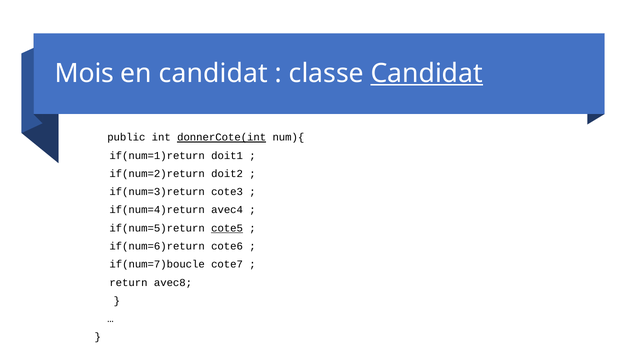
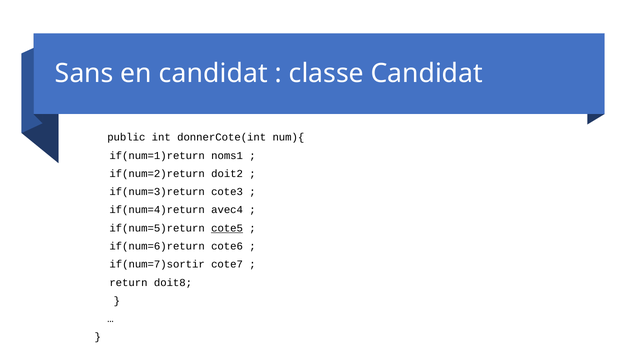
Mois: Mois -> Sans
Candidat at (427, 73) underline: present -> none
donnerCote(int underline: present -> none
doit1: doit1 -> noms1
if(num=7)boucle: if(num=7)boucle -> if(num=7)sortir
avec8: avec8 -> doit8
